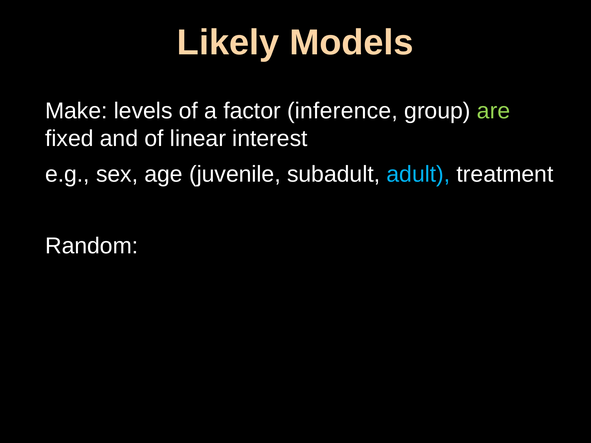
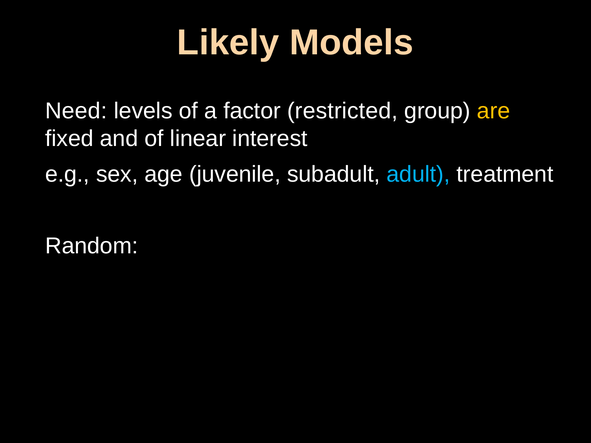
Make: Make -> Need
inference: inference -> restricted
are colour: light green -> yellow
